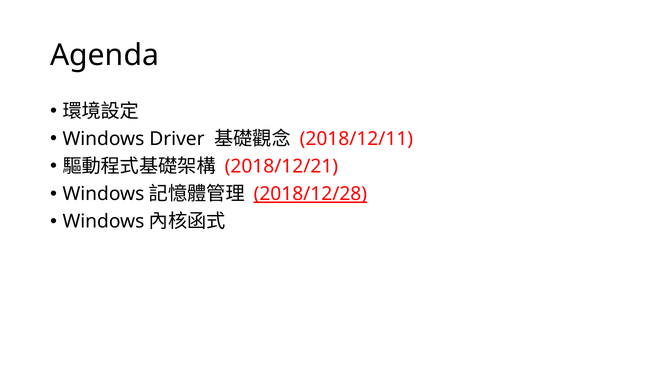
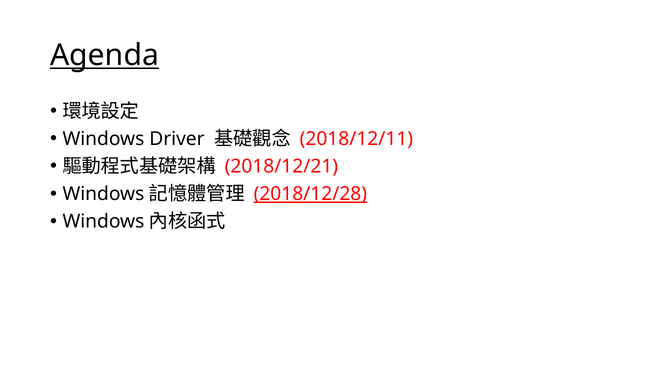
Agenda underline: none -> present
